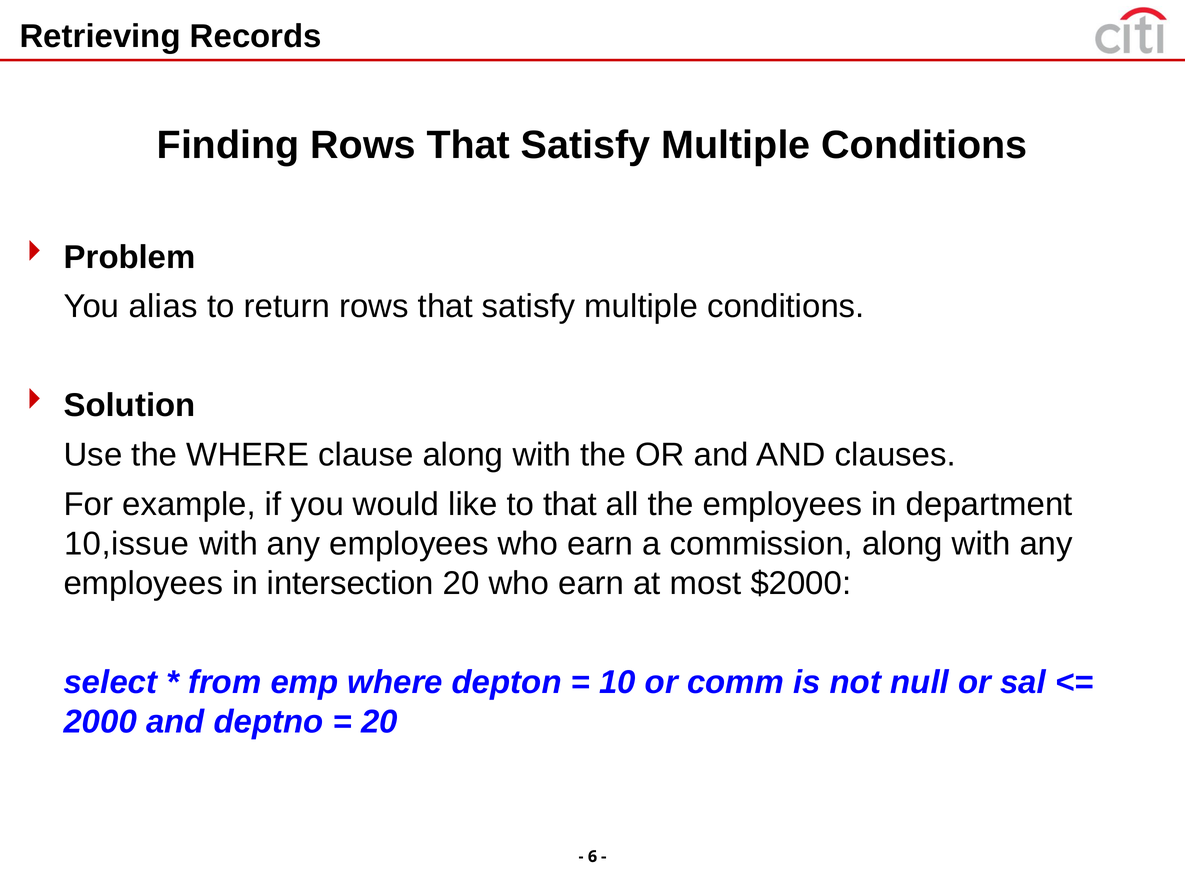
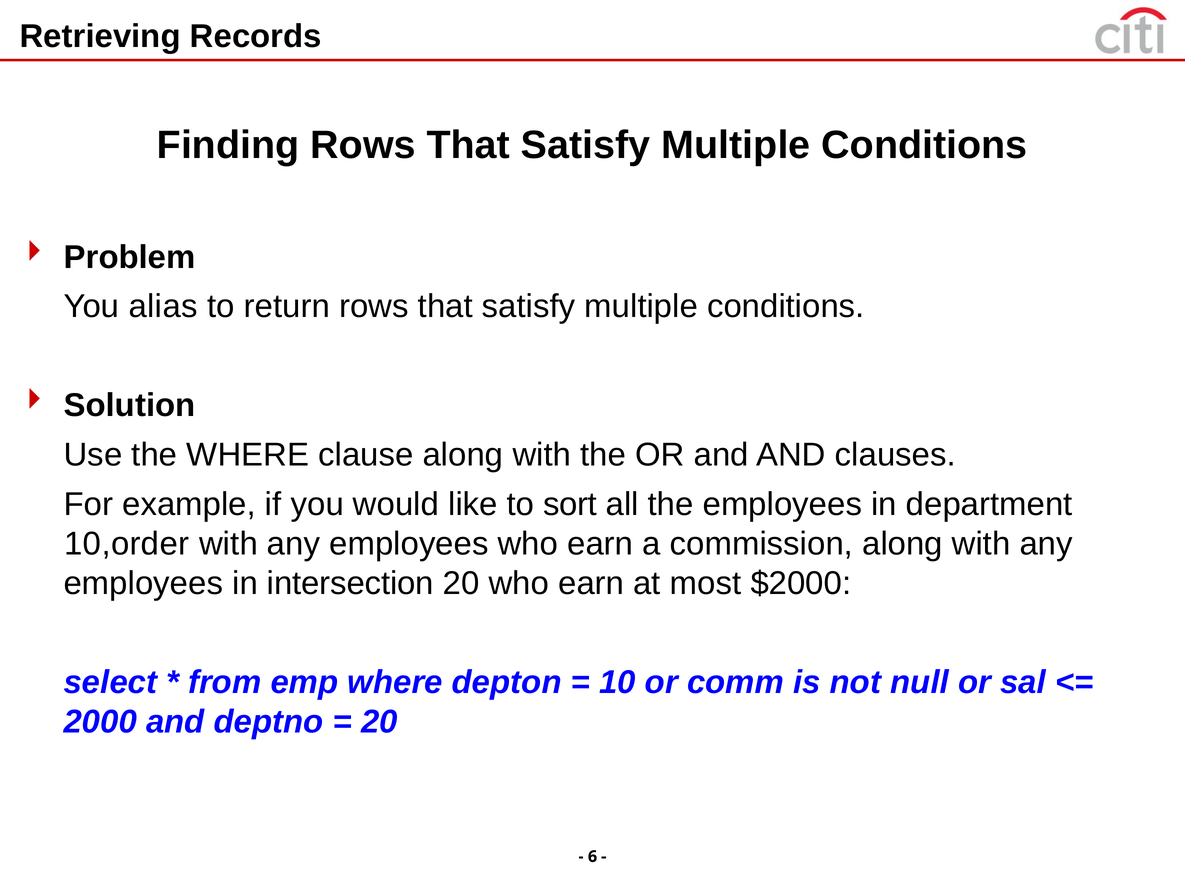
to that: that -> sort
10,issue: 10,issue -> 10,order
